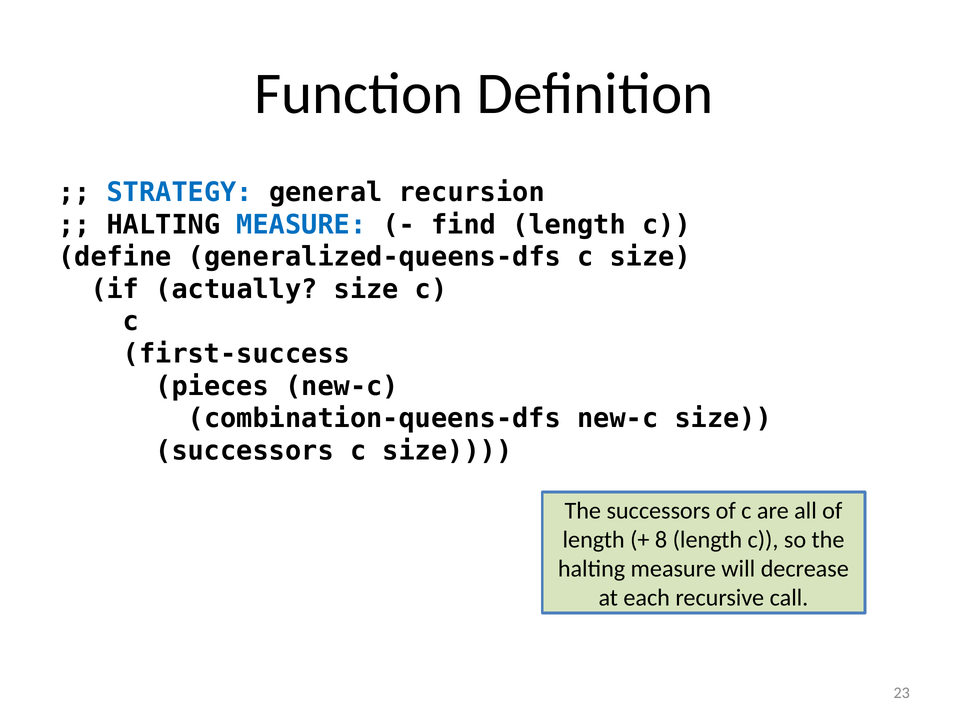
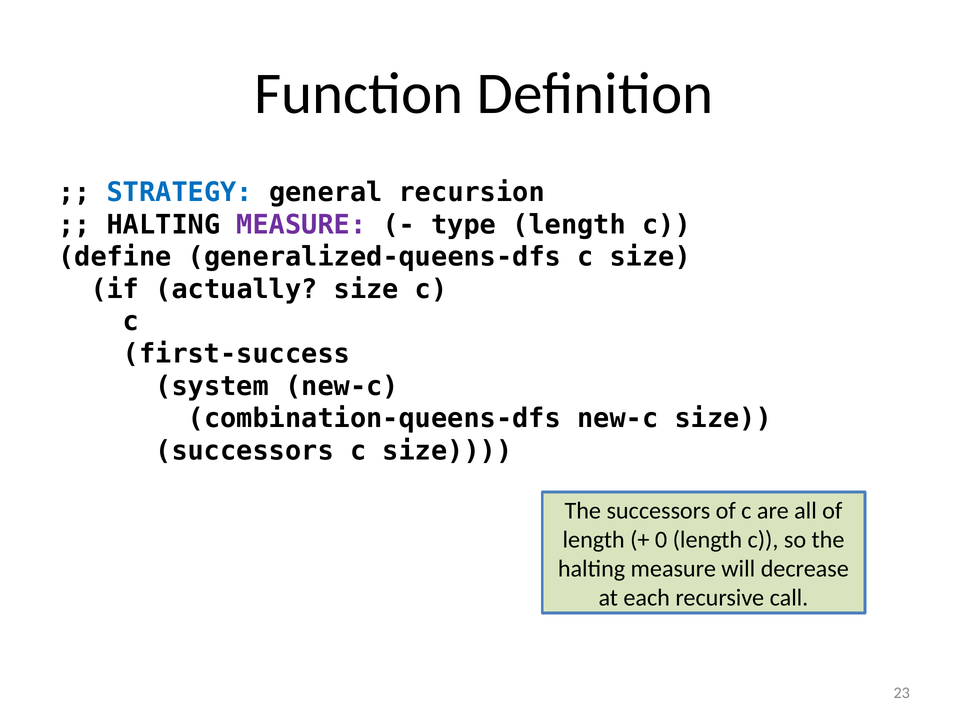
MEASURE at (301, 225) colour: blue -> purple
find: find -> type
pieces: pieces -> system
8: 8 -> 0
